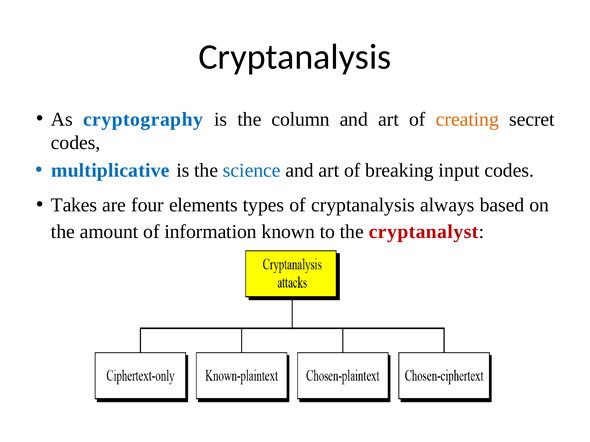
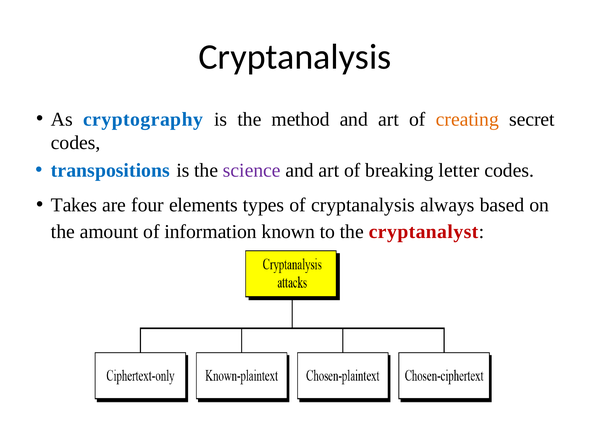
column: column -> method
multiplicative: multiplicative -> transpositions
science colour: blue -> purple
input: input -> letter
